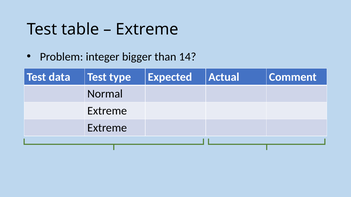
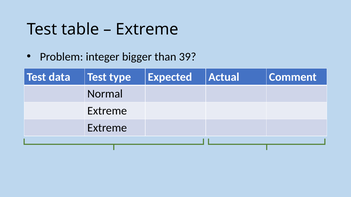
14: 14 -> 39
